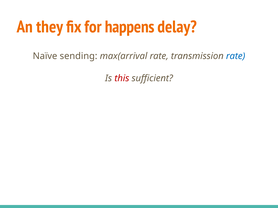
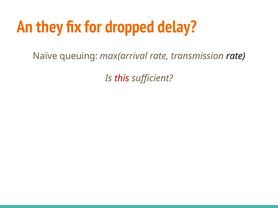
happens: happens -> dropped
sending: sending -> queuing
rate at (236, 56) colour: blue -> black
